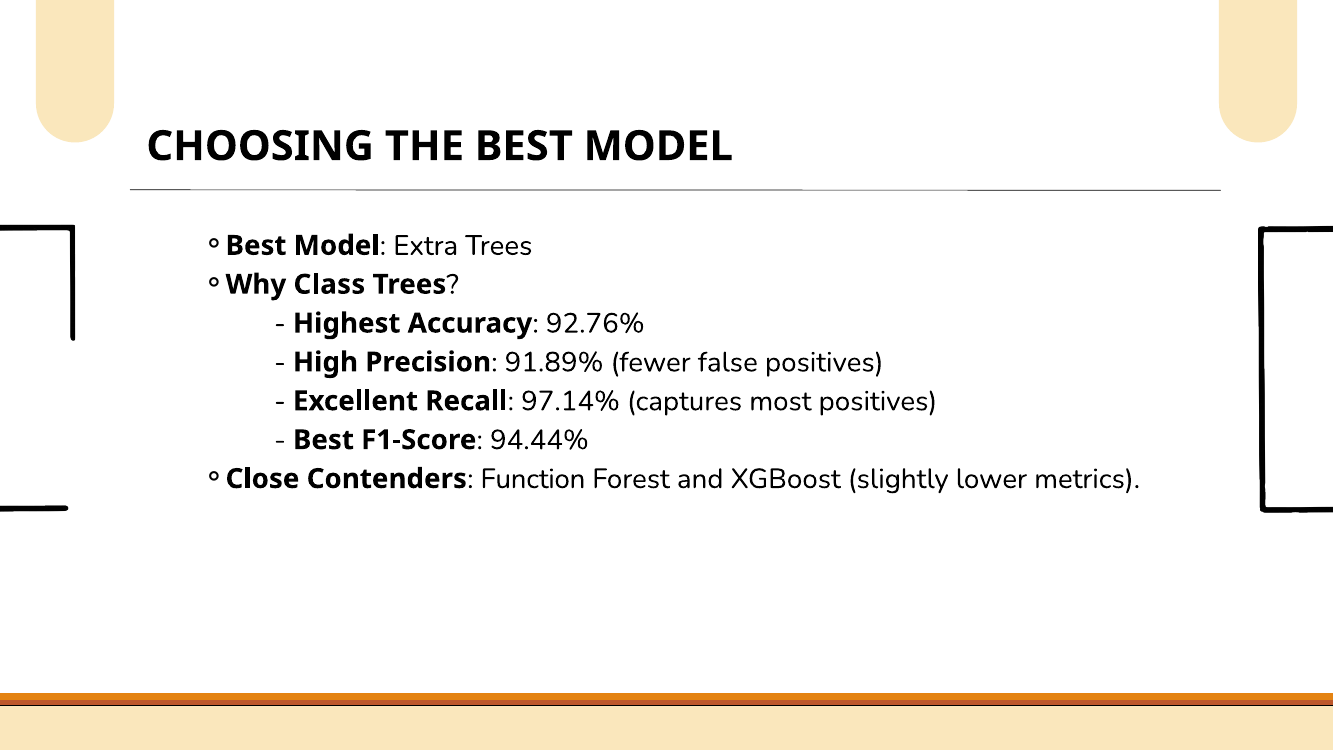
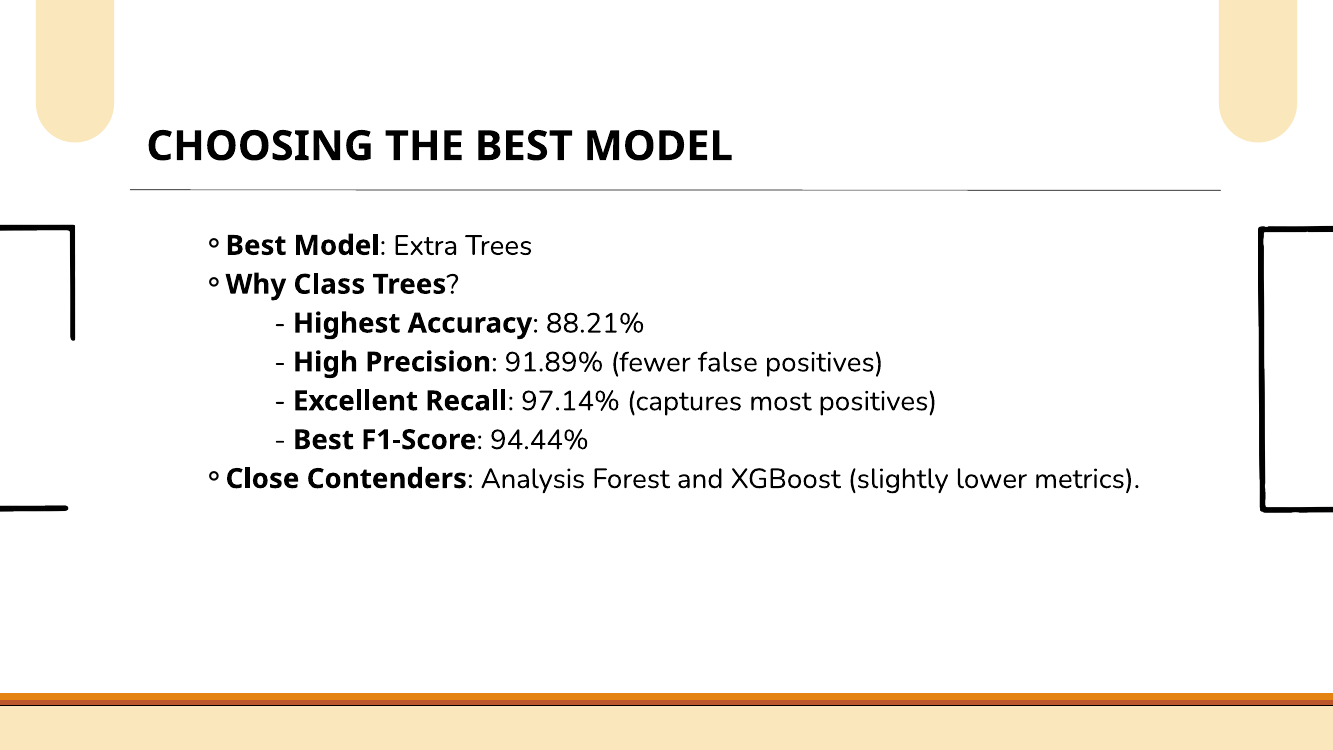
92.76%: 92.76% -> 88.21%
Function: Function -> Analysis
